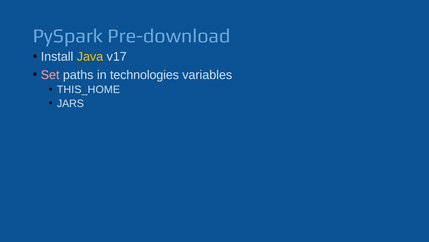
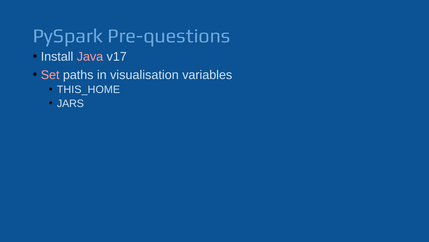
Pre-download: Pre-download -> Pre-questions
Java colour: yellow -> pink
technologies: technologies -> visualisation
